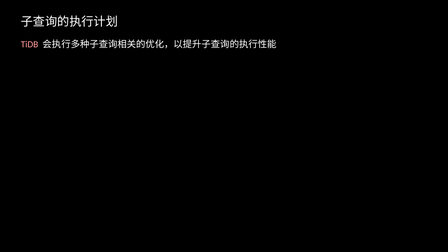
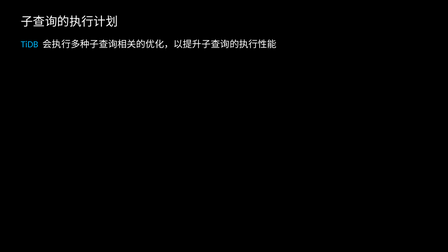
TiDB colour: pink -> light blue
